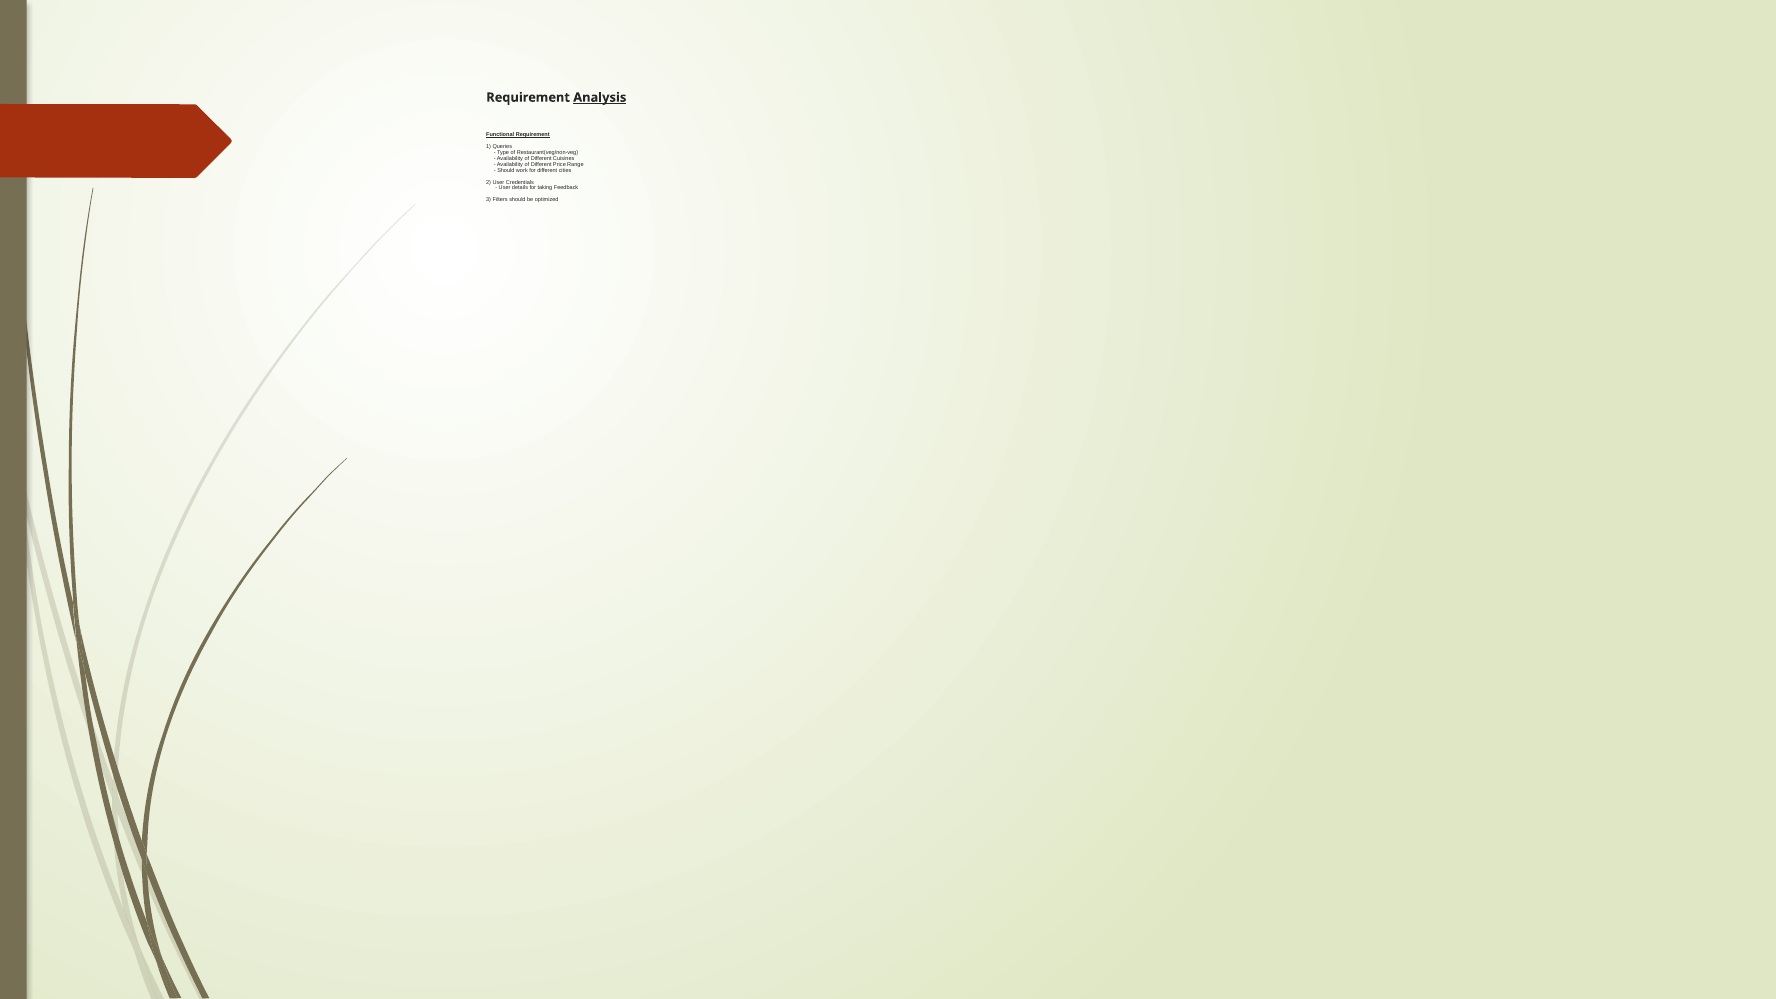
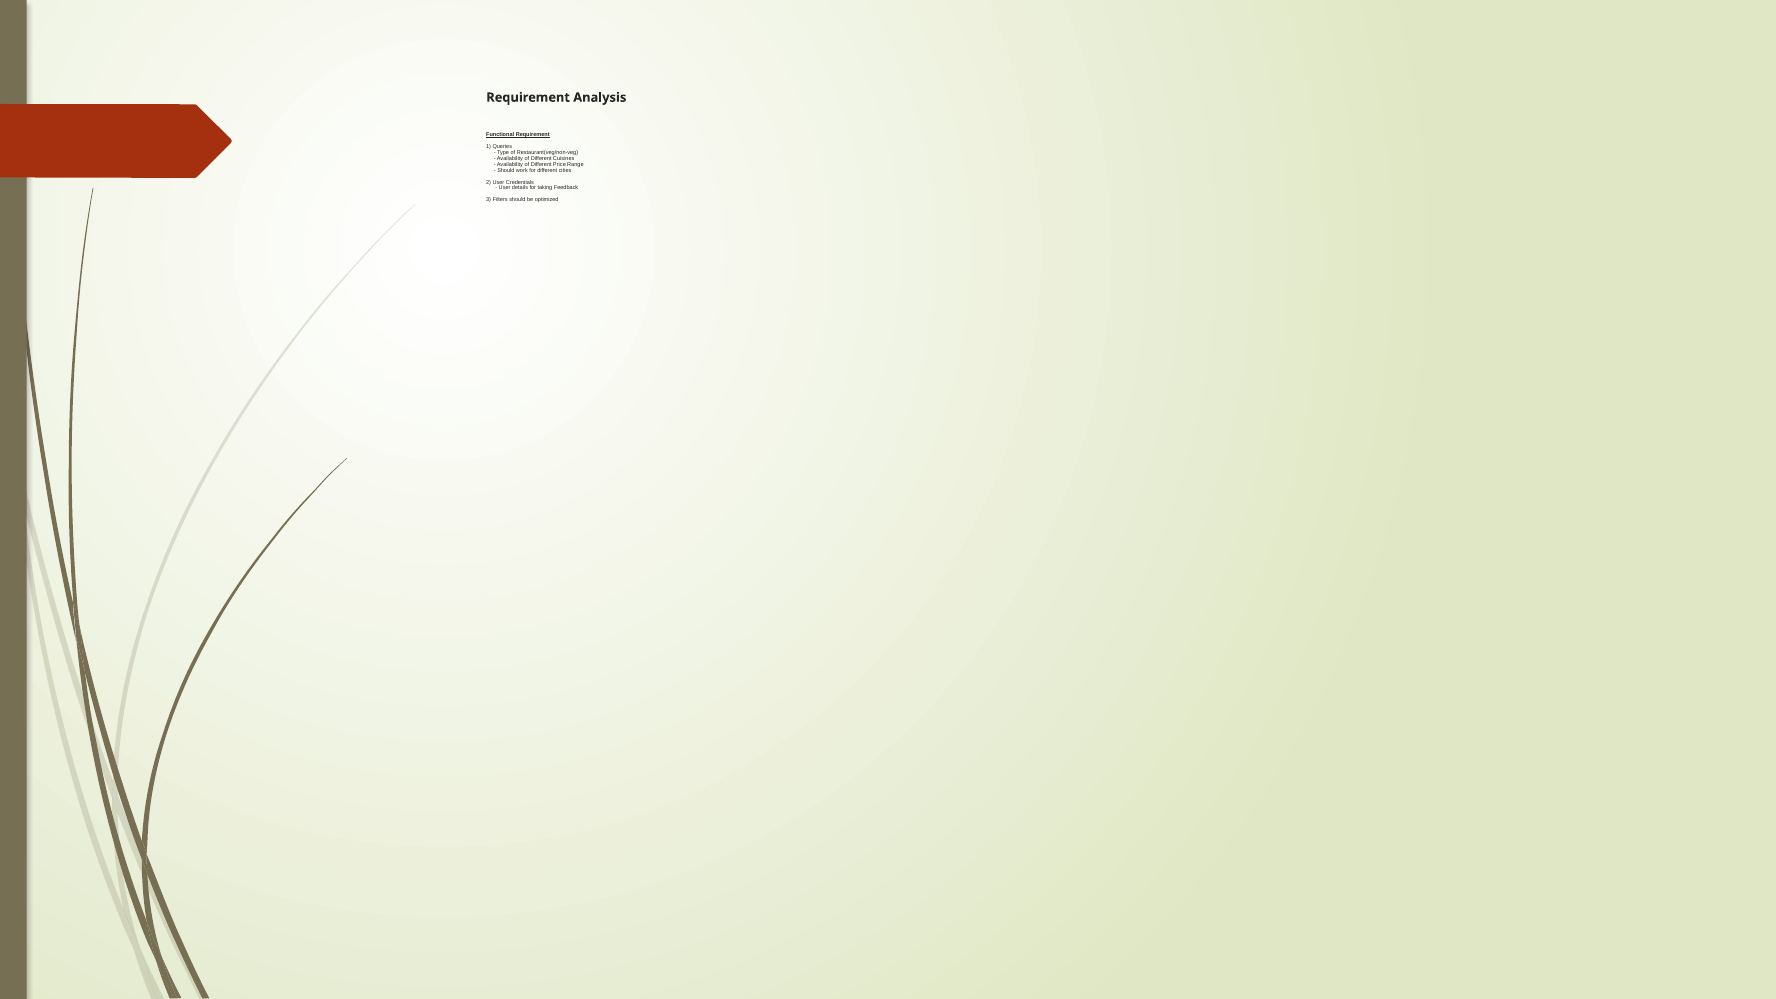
Analysis underline: present -> none
